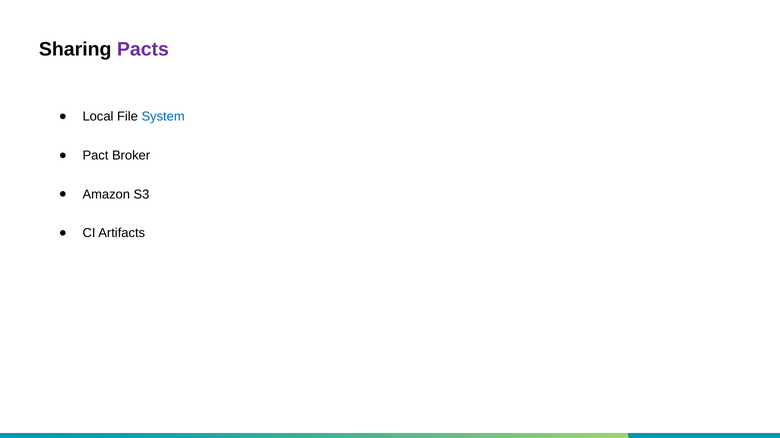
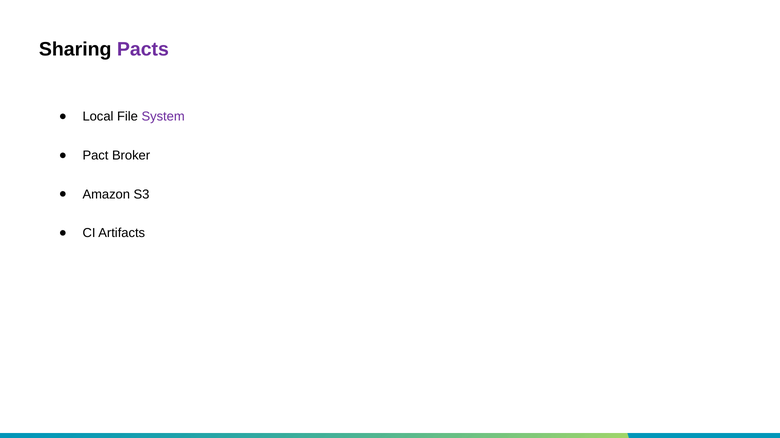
System colour: blue -> purple
